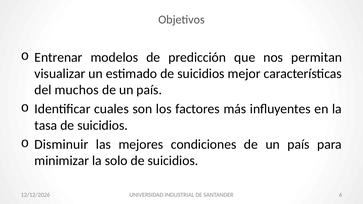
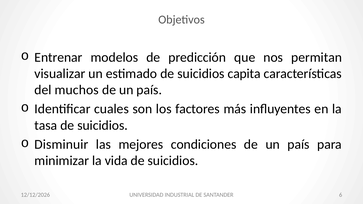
mejor: mejor -> capita
solo: solo -> vida
